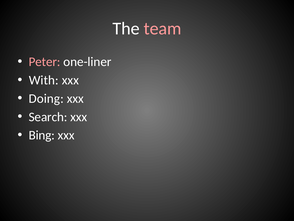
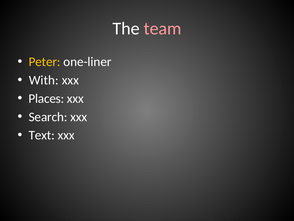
Peter colour: pink -> yellow
Doing: Doing -> Places
Bing: Bing -> Text
